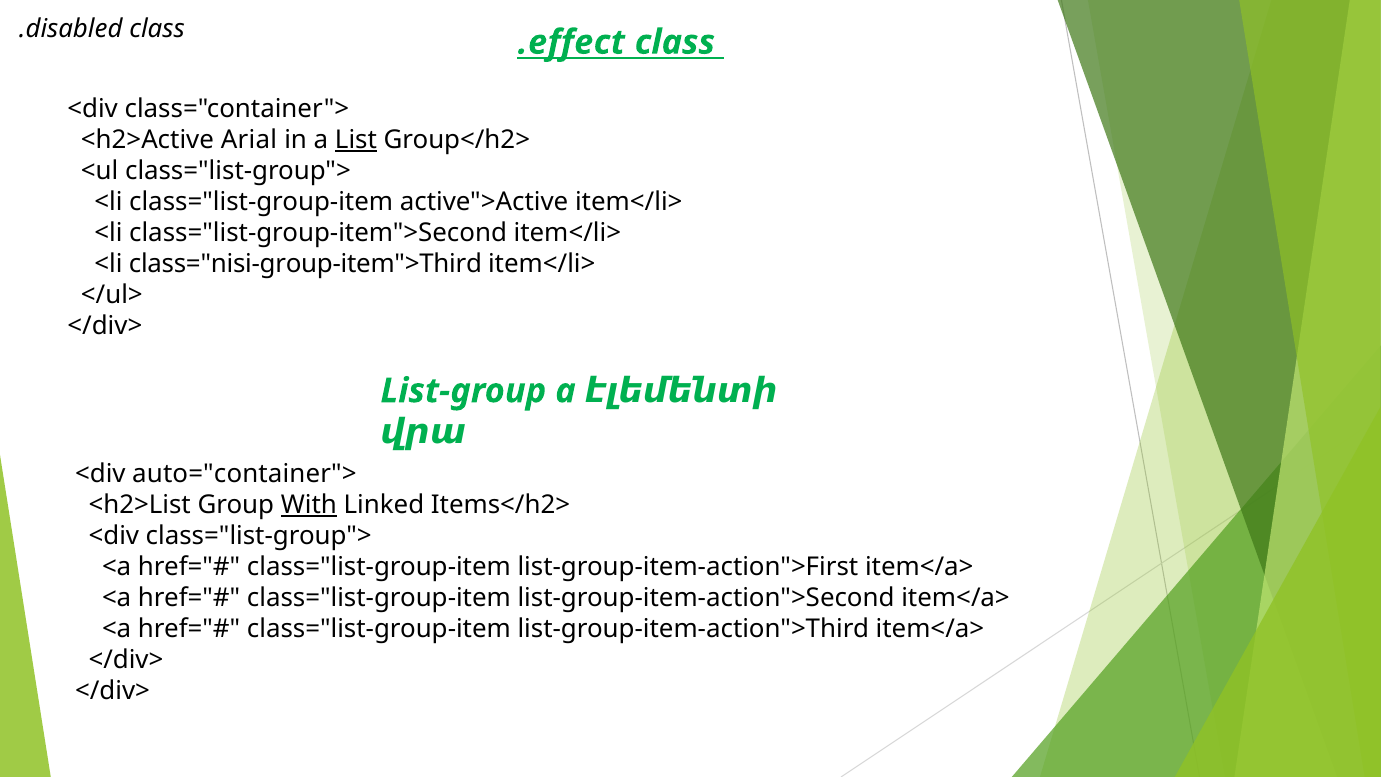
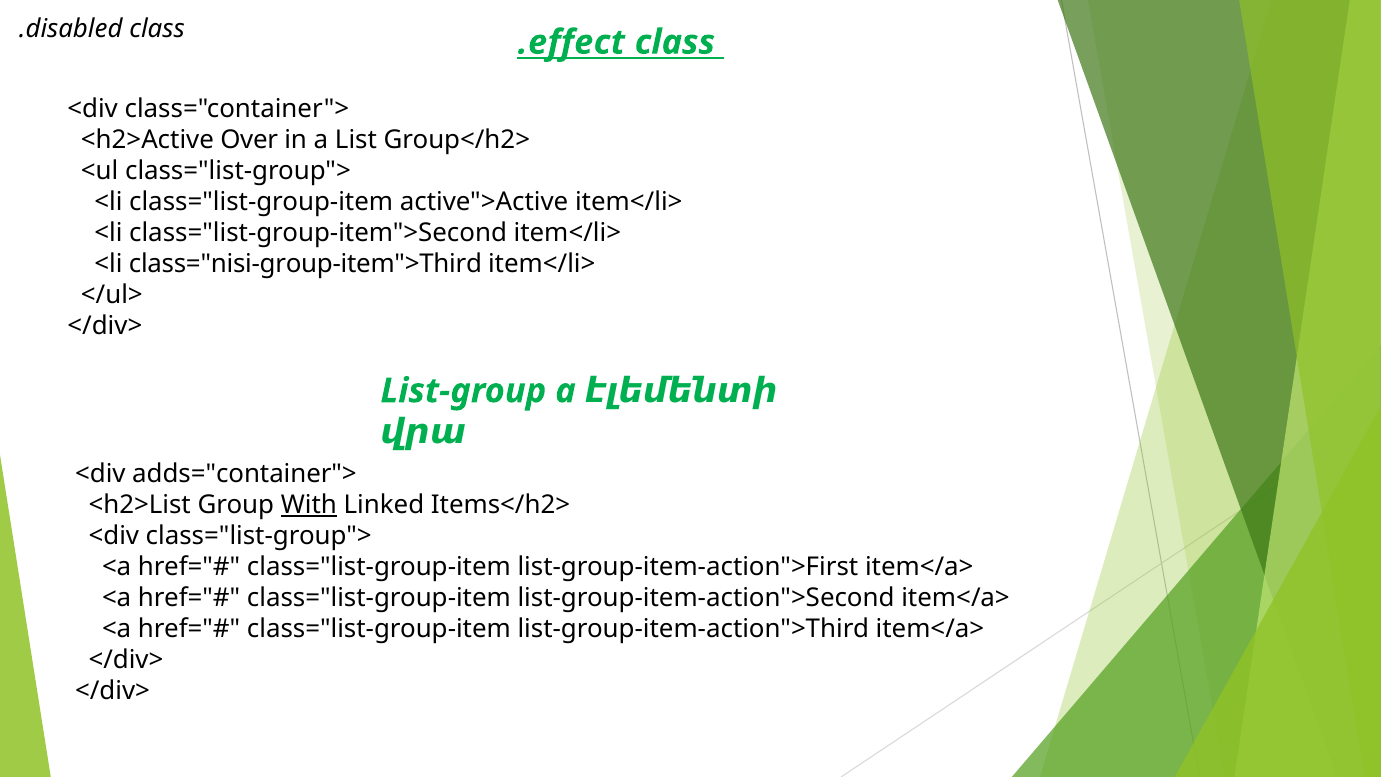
Arial: Arial -> Over
List underline: present -> none
auto="container">: auto="container"> -> adds="container">
